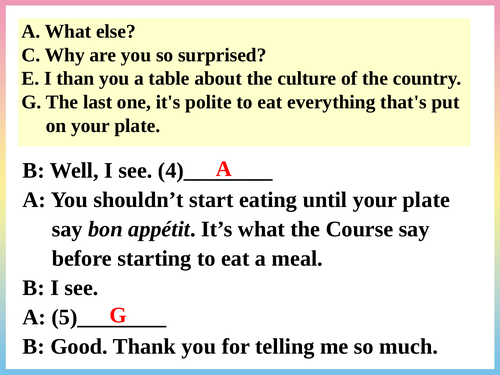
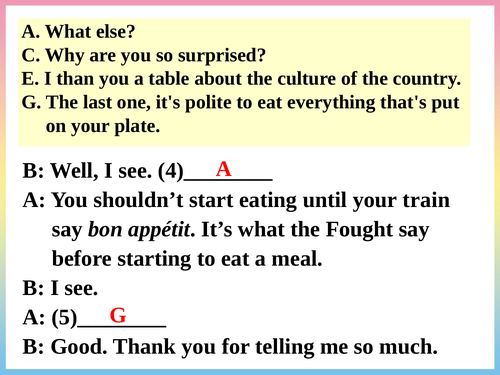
until your plate: plate -> train
Course: Course -> Fought
